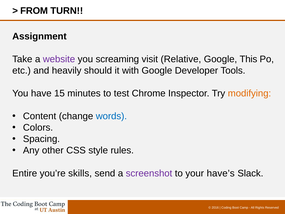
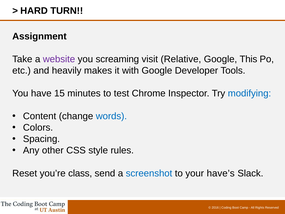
FROM: FROM -> HARD
should: should -> makes
modifying colour: orange -> blue
Entire: Entire -> Reset
skills: skills -> class
screenshot colour: purple -> blue
